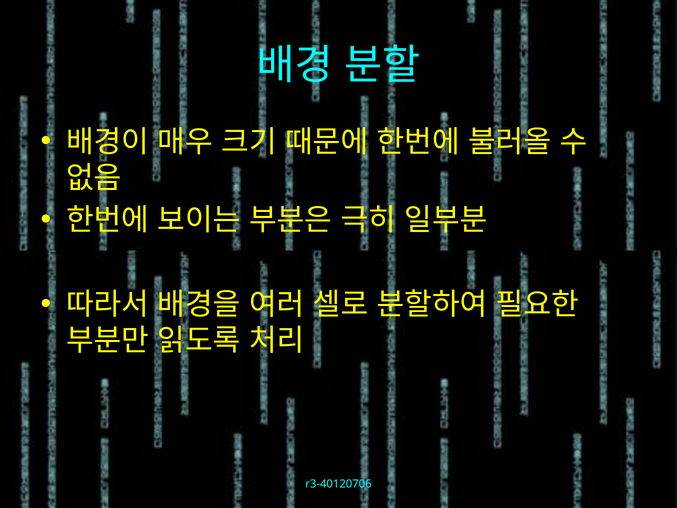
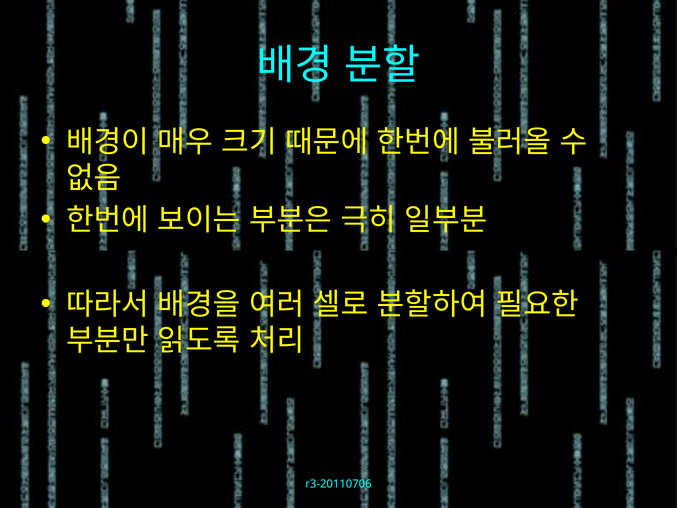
r3-40120706: r3-40120706 -> r3-20110706
